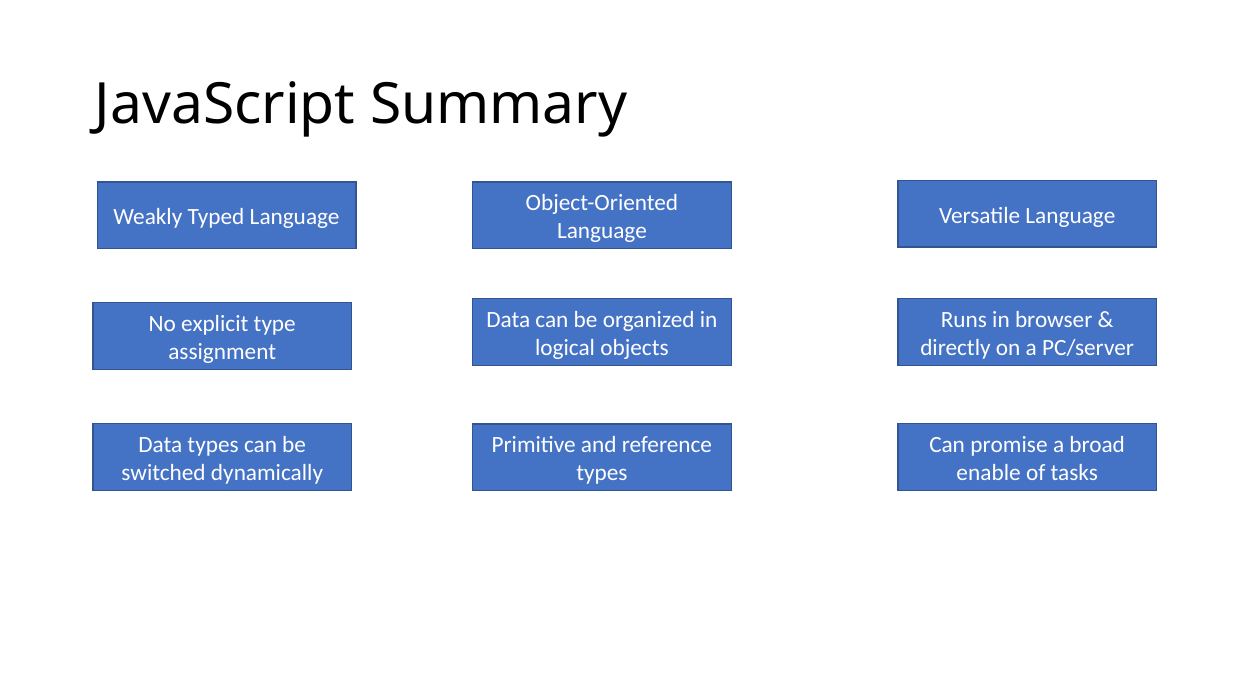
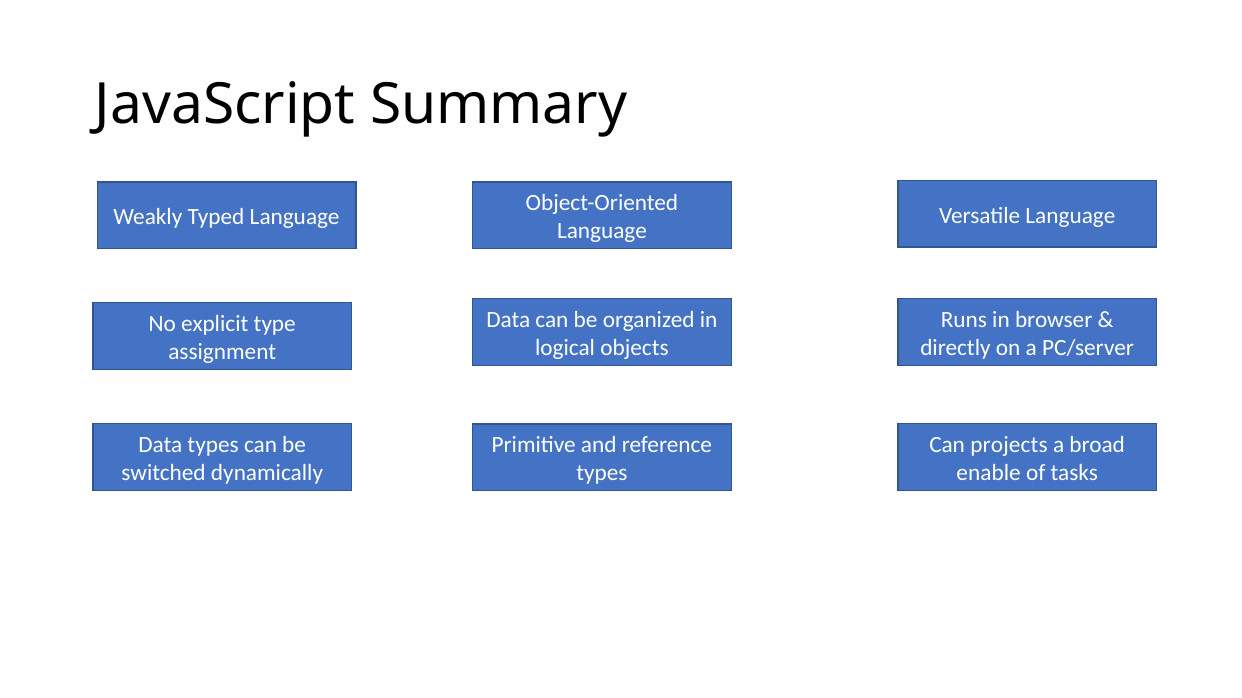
promise: promise -> projects
